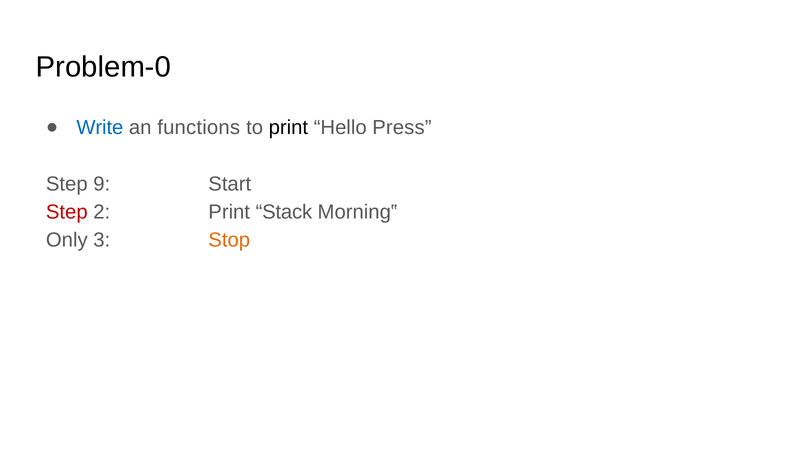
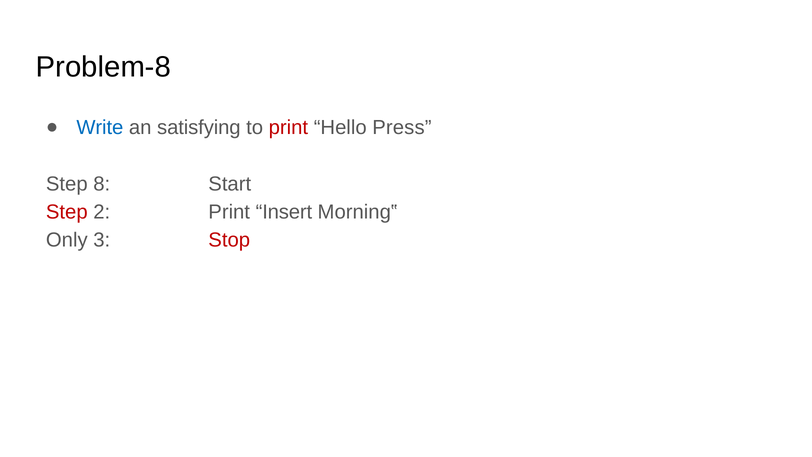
Problem-0: Problem-0 -> Problem-8
functions: functions -> satisfying
print at (288, 128) colour: black -> red
9: 9 -> 8
Stack: Stack -> Insert
Stop colour: orange -> red
